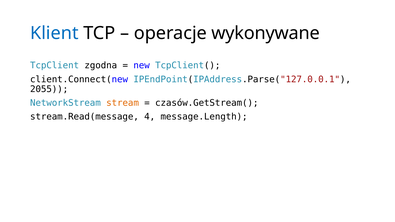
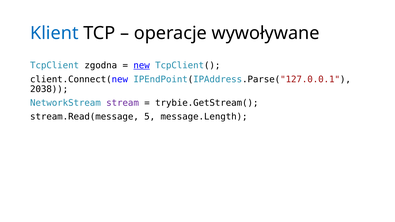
wykonywane: wykonywane -> wywoływane
new underline: none -> present
2055: 2055 -> 2038
stream colour: orange -> purple
czasów.GetStream(: czasów.GetStream( -> trybie.GetStream(
4: 4 -> 5
